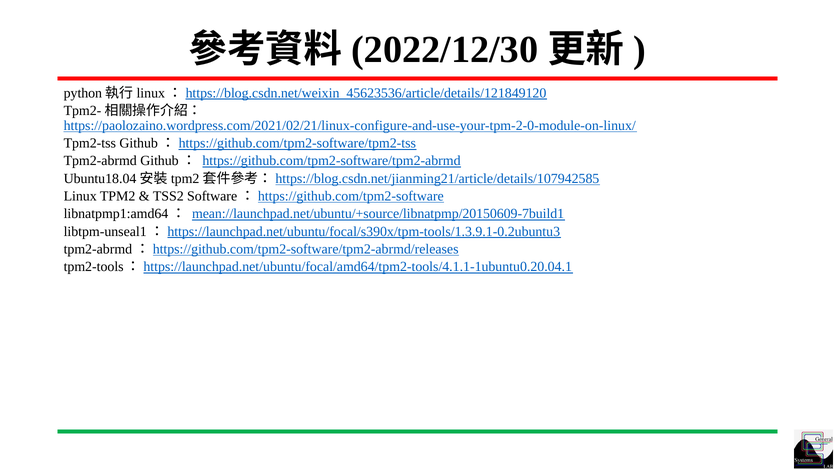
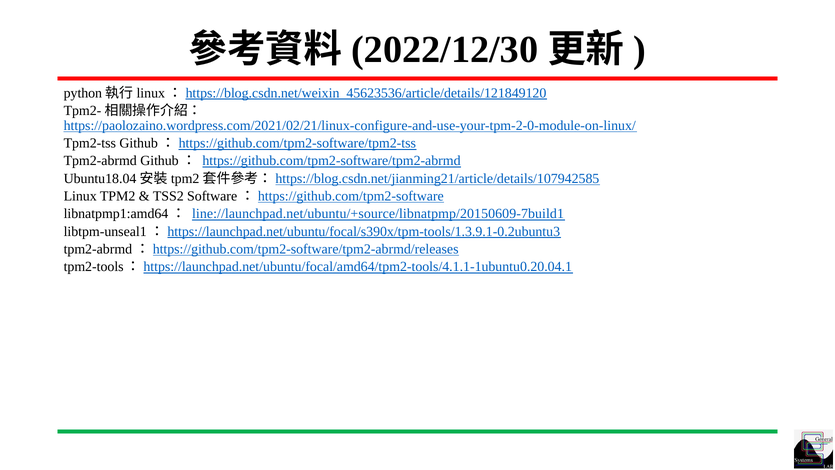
mean://launchpad.net/ubuntu/+source/libnatpmp/20150609-7build1: mean://launchpad.net/ubuntu/+source/libnatpmp/20150609-7build1 -> line://launchpad.net/ubuntu/+source/libnatpmp/20150609-7build1
